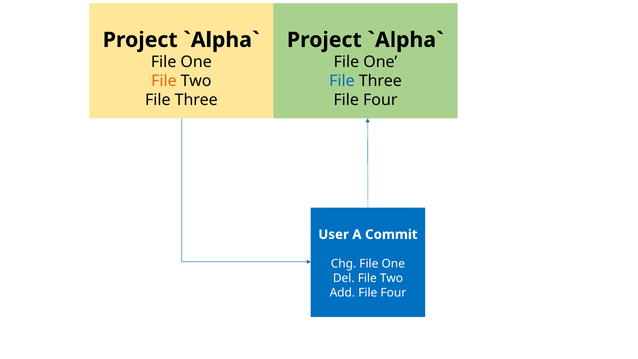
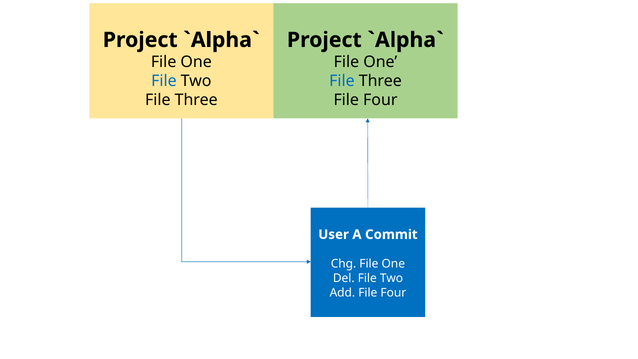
File at (164, 81) colour: orange -> blue
